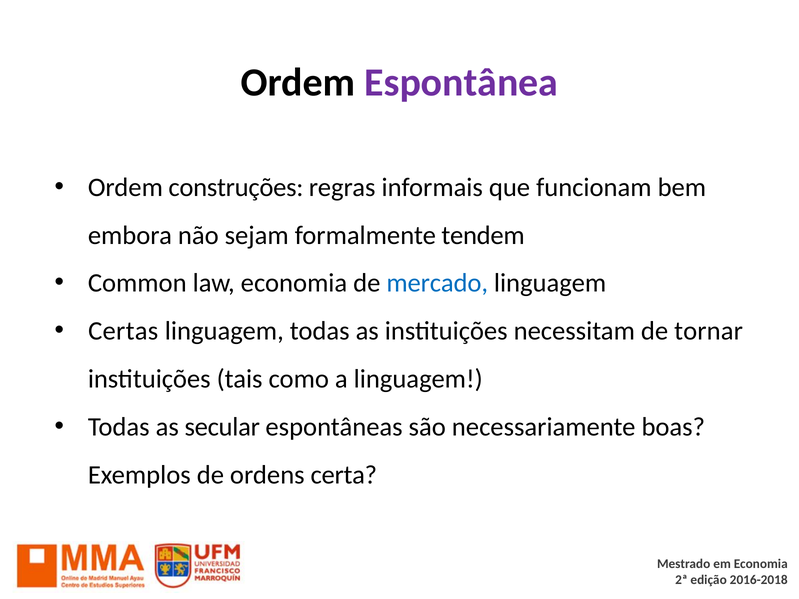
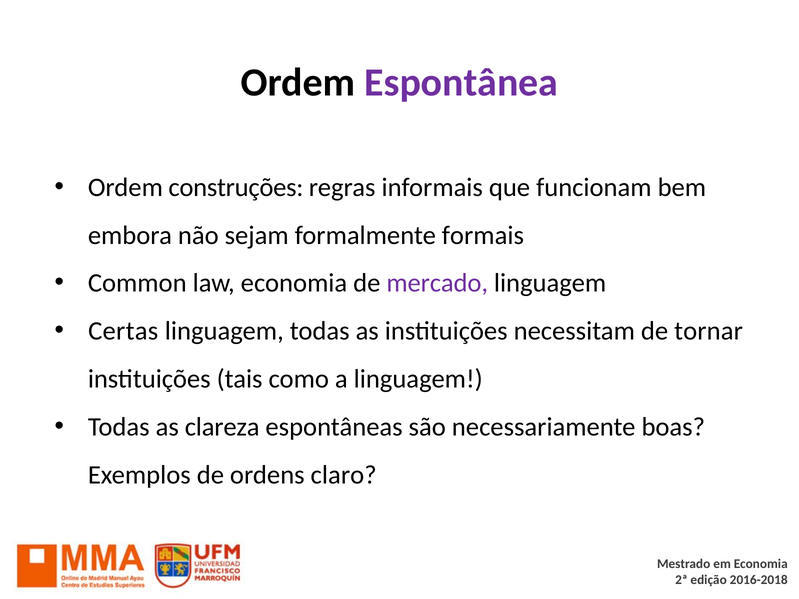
tendem: tendem -> formais
mercado colour: blue -> purple
secular: secular -> clareza
certa: certa -> claro
